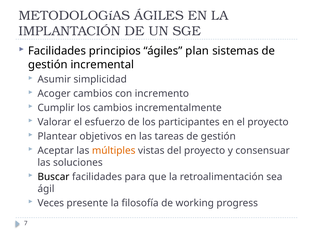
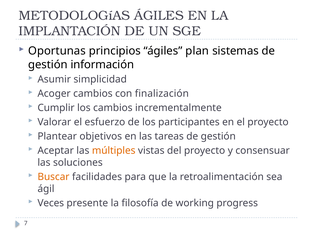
Facilidades at (57, 51): Facilidades -> Oportunas
incremental: incremental -> información
incremento: incremento -> finalización
Buscar colour: black -> orange
